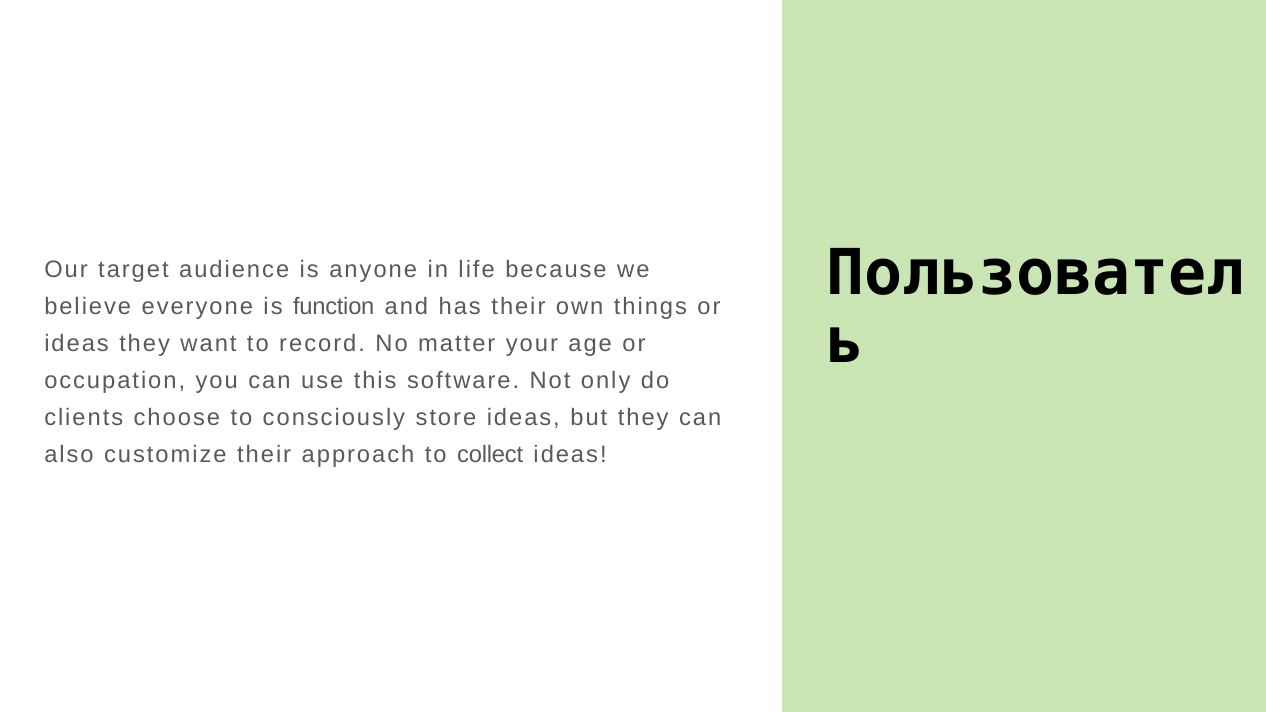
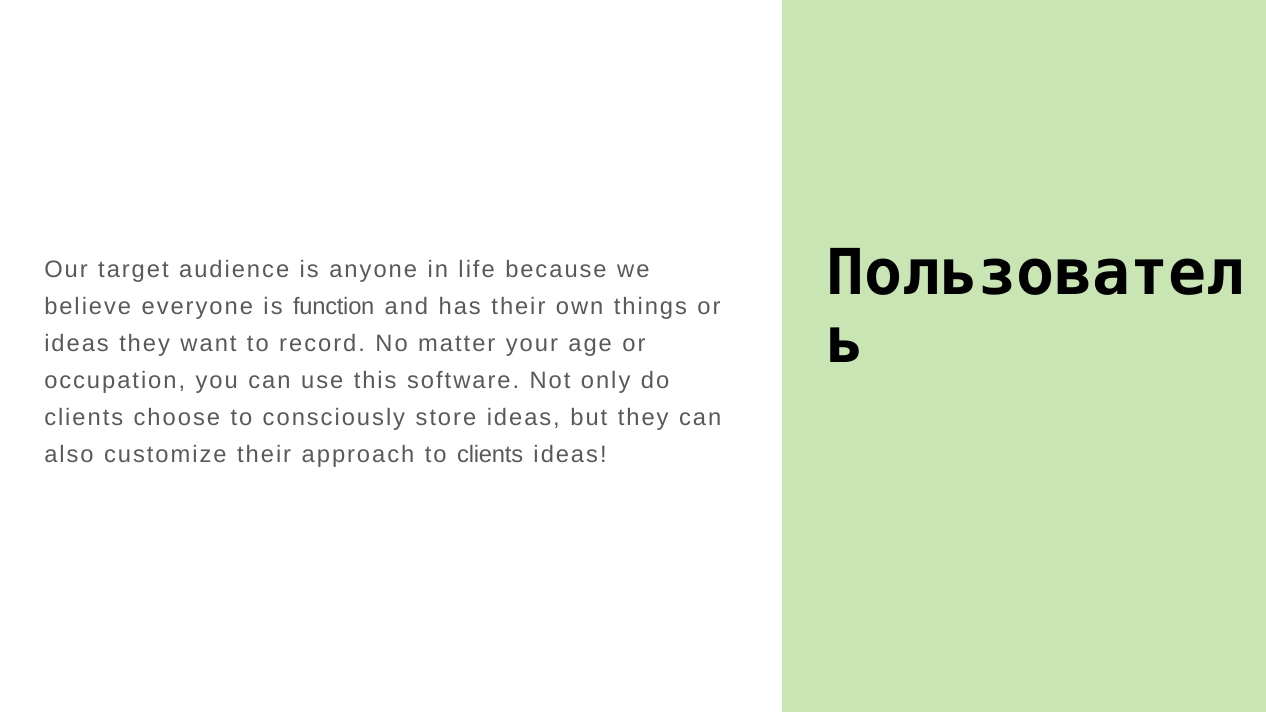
to collect: collect -> clients
